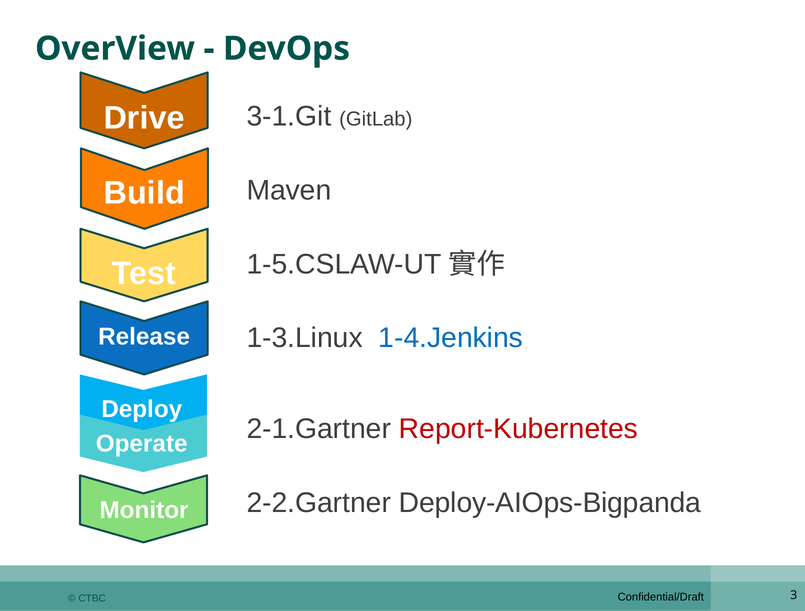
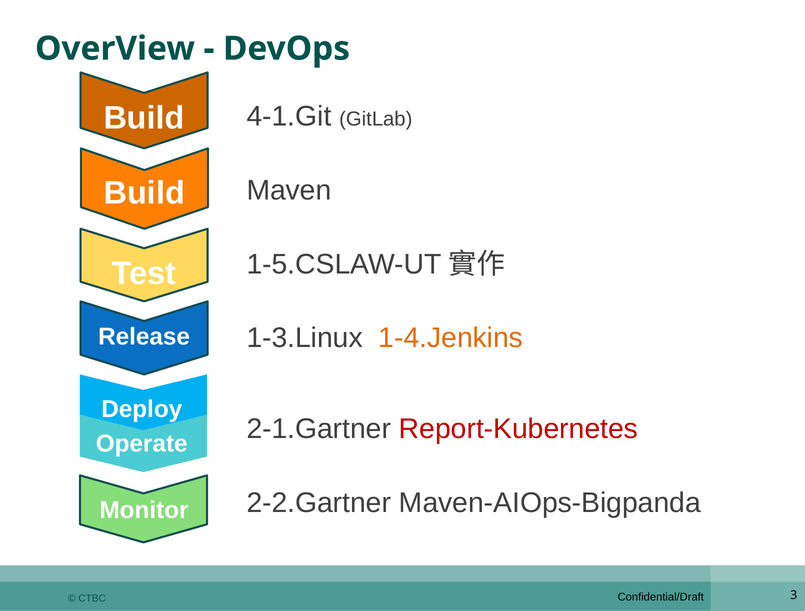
Drive at (144, 118): Drive -> Build
3-1.Git: 3-1.Git -> 4-1.Git
1-4.Jenkins colour: blue -> orange
Deploy-AIOps-Bigpanda: Deploy-AIOps-Bigpanda -> Maven-AIOps-Bigpanda
